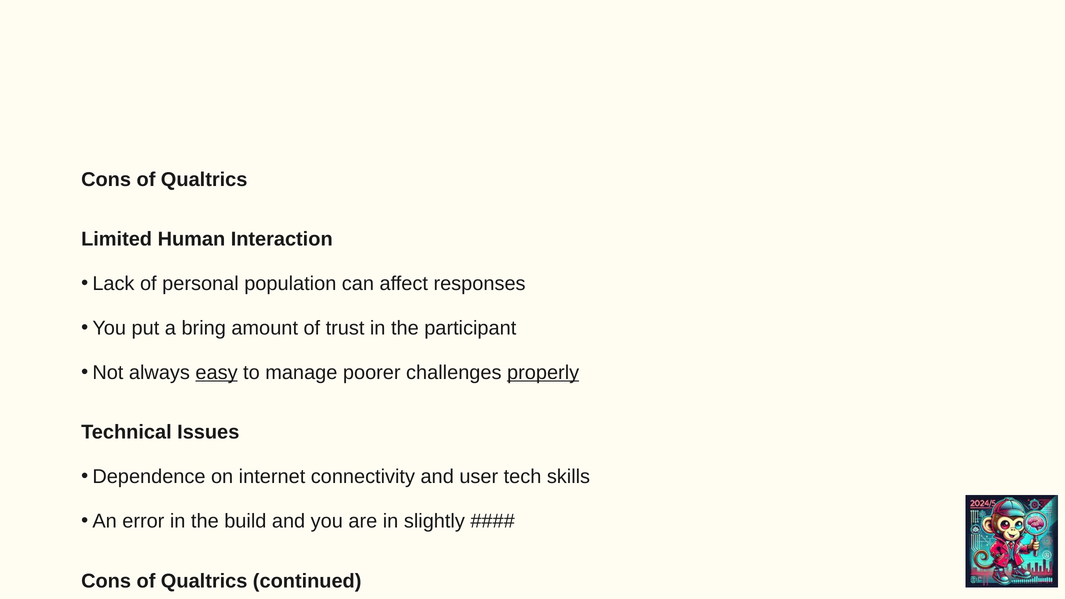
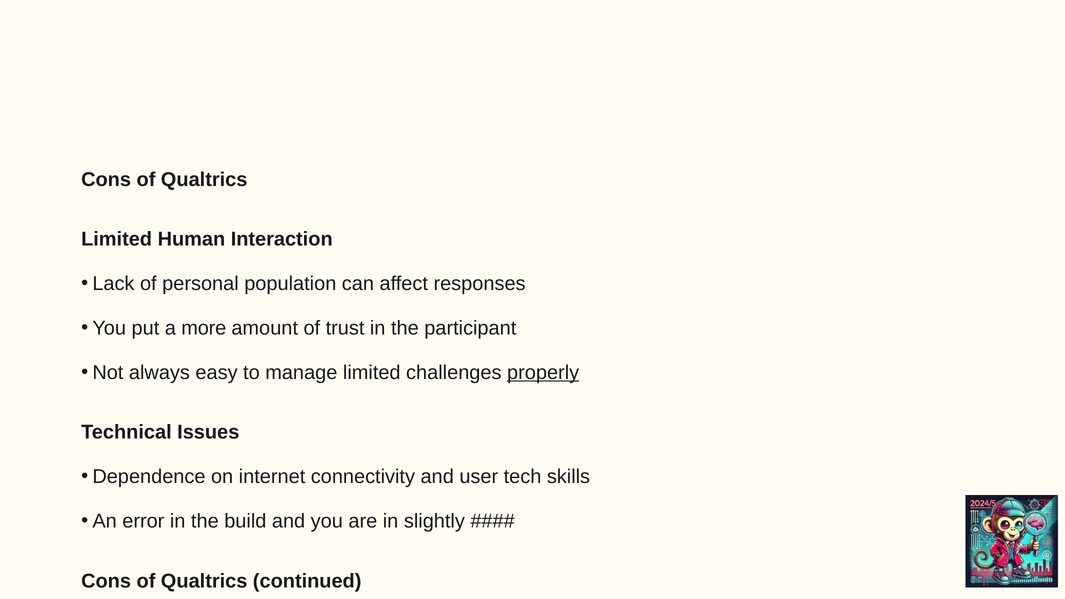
bring: bring -> more
easy underline: present -> none
manage poorer: poorer -> limited
